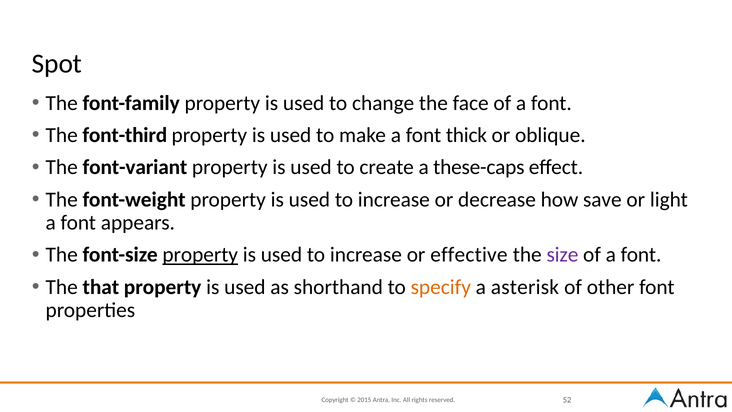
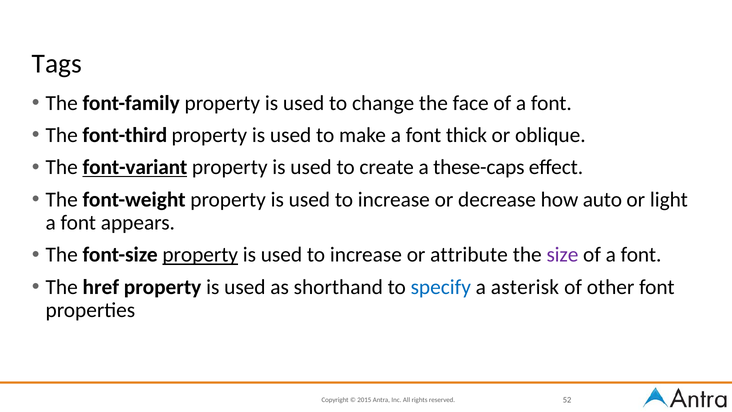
Spot: Spot -> Tags
font-variant underline: none -> present
save: save -> auto
effective: effective -> attribute
that: that -> href
specify colour: orange -> blue
